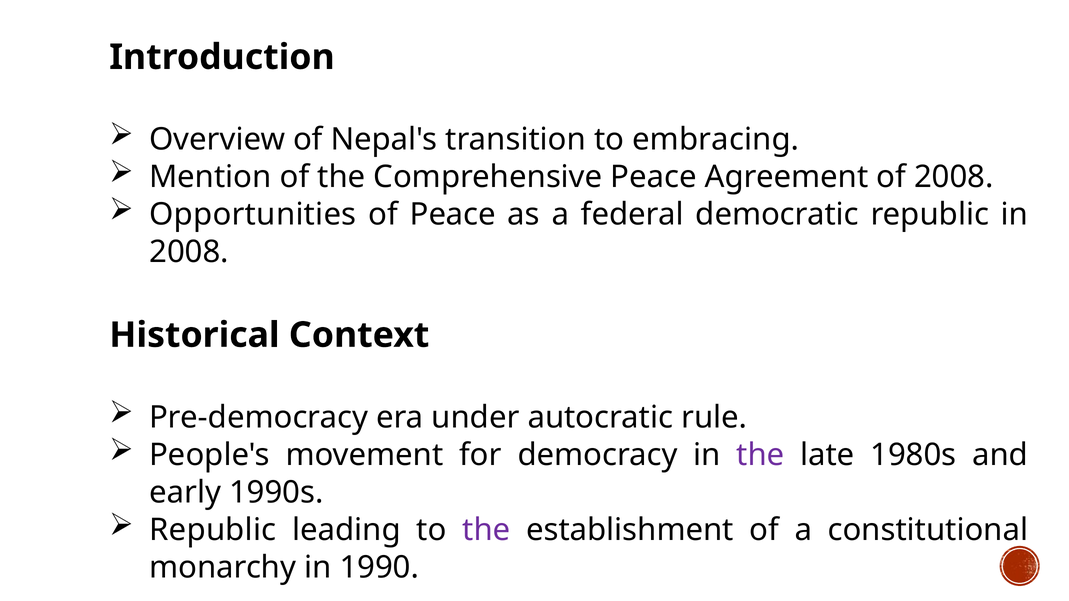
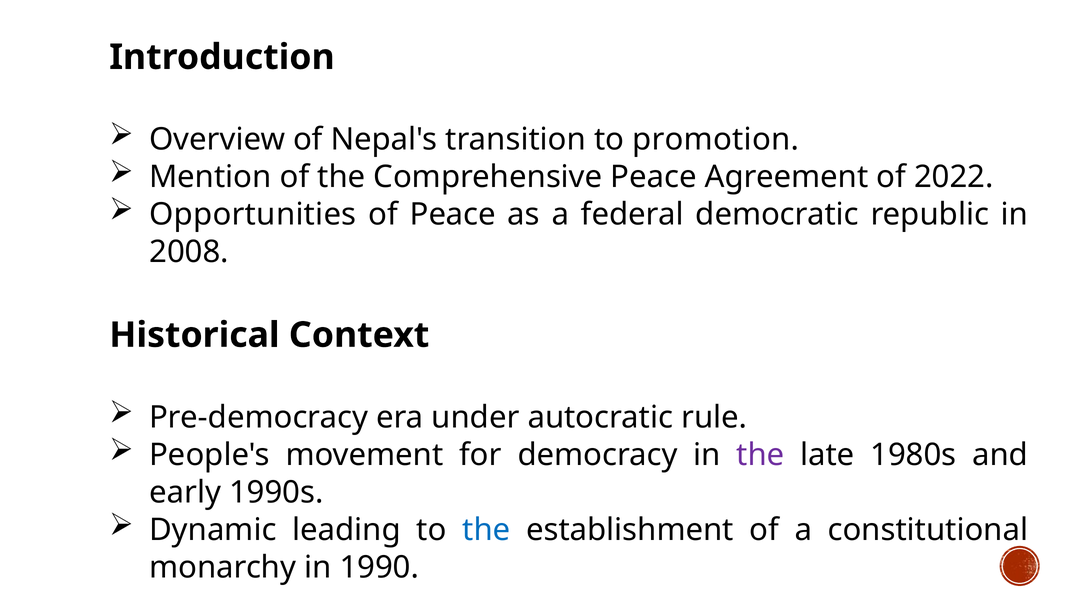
embracing: embracing -> promotion
of 2008: 2008 -> 2022
Republic at (213, 530): Republic -> Dynamic
the at (486, 530) colour: purple -> blue
